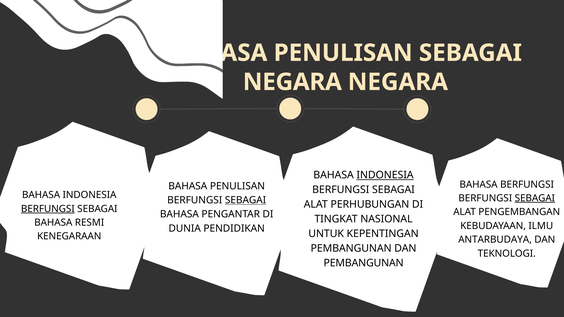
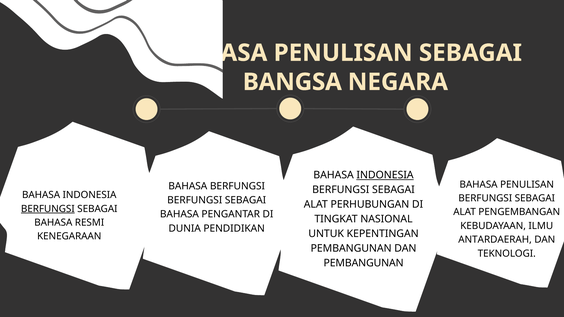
NEGARA at (292, 82): NEGARA -> BANGSA
BERFUNGSI at (527, 185): BERFUNGSI -> PENULISAN
PENULISAN at (237, 186): PENULISAN -> BERFUNGSI
SEBAGAI at (535, 198) underline: present -> none
SEBAGAI at (246, 200) underline: present -> none
ANTARBUDAYA: ANTARBUDAYA -> ANTARDAERAH
